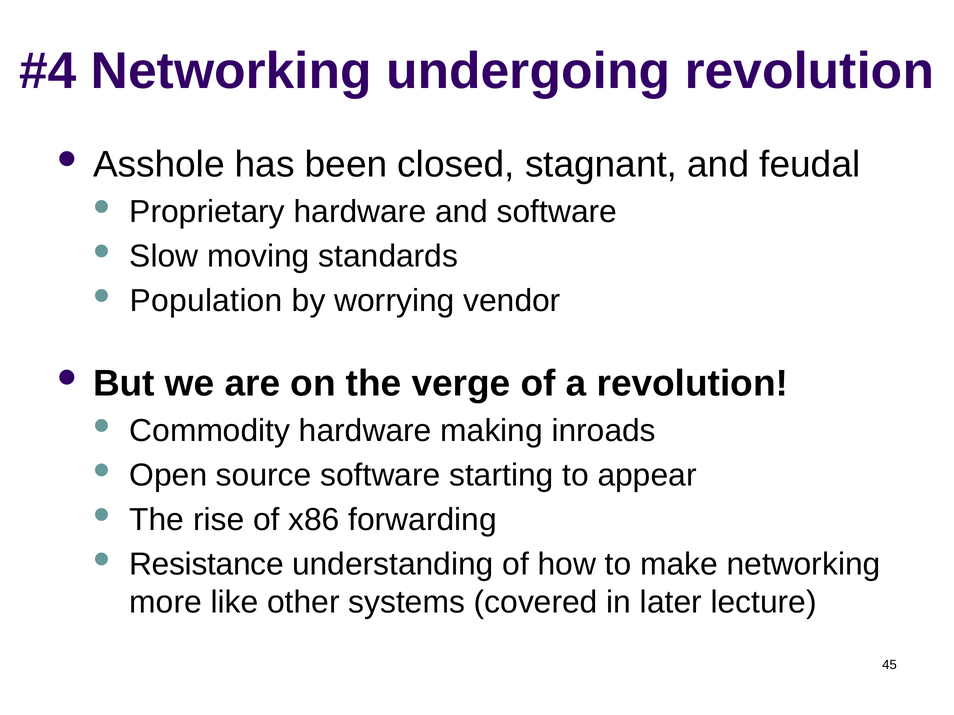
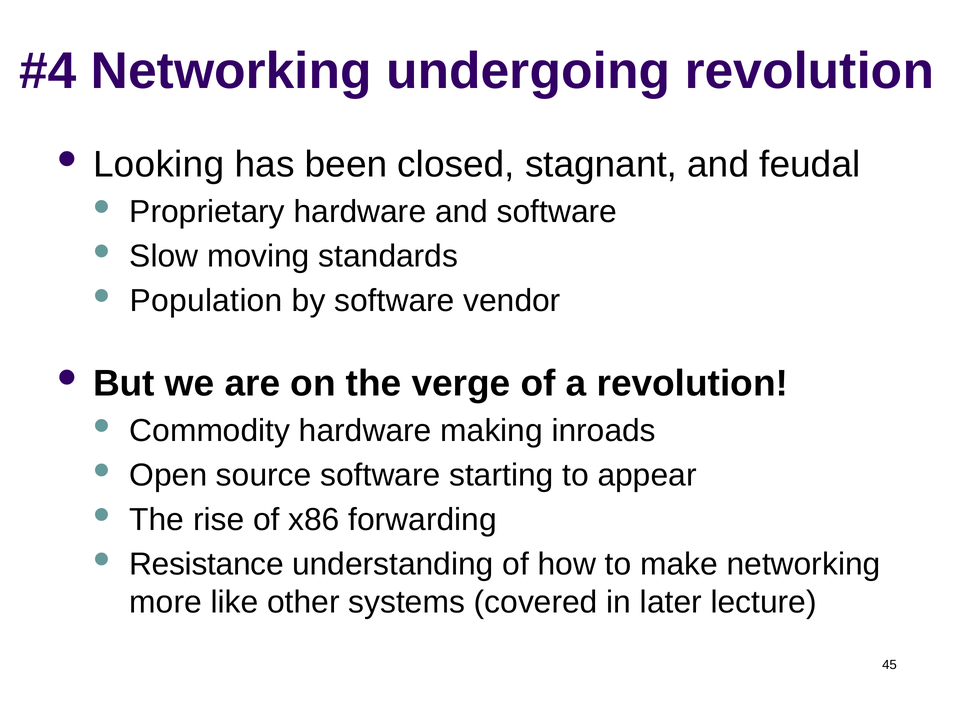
Asshole: Asshole -> Looking
by worrying: worrying -> software
